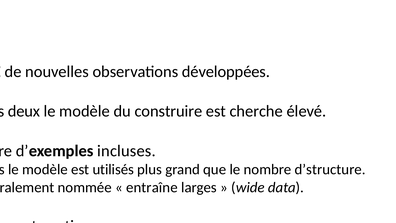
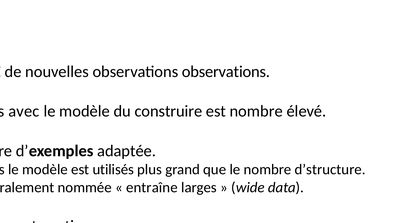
observations développées: développées -> observations
deux: deux -> avec
est cherche: cherche -> nombre
d’exemples incluses: incluses -> adaptée
